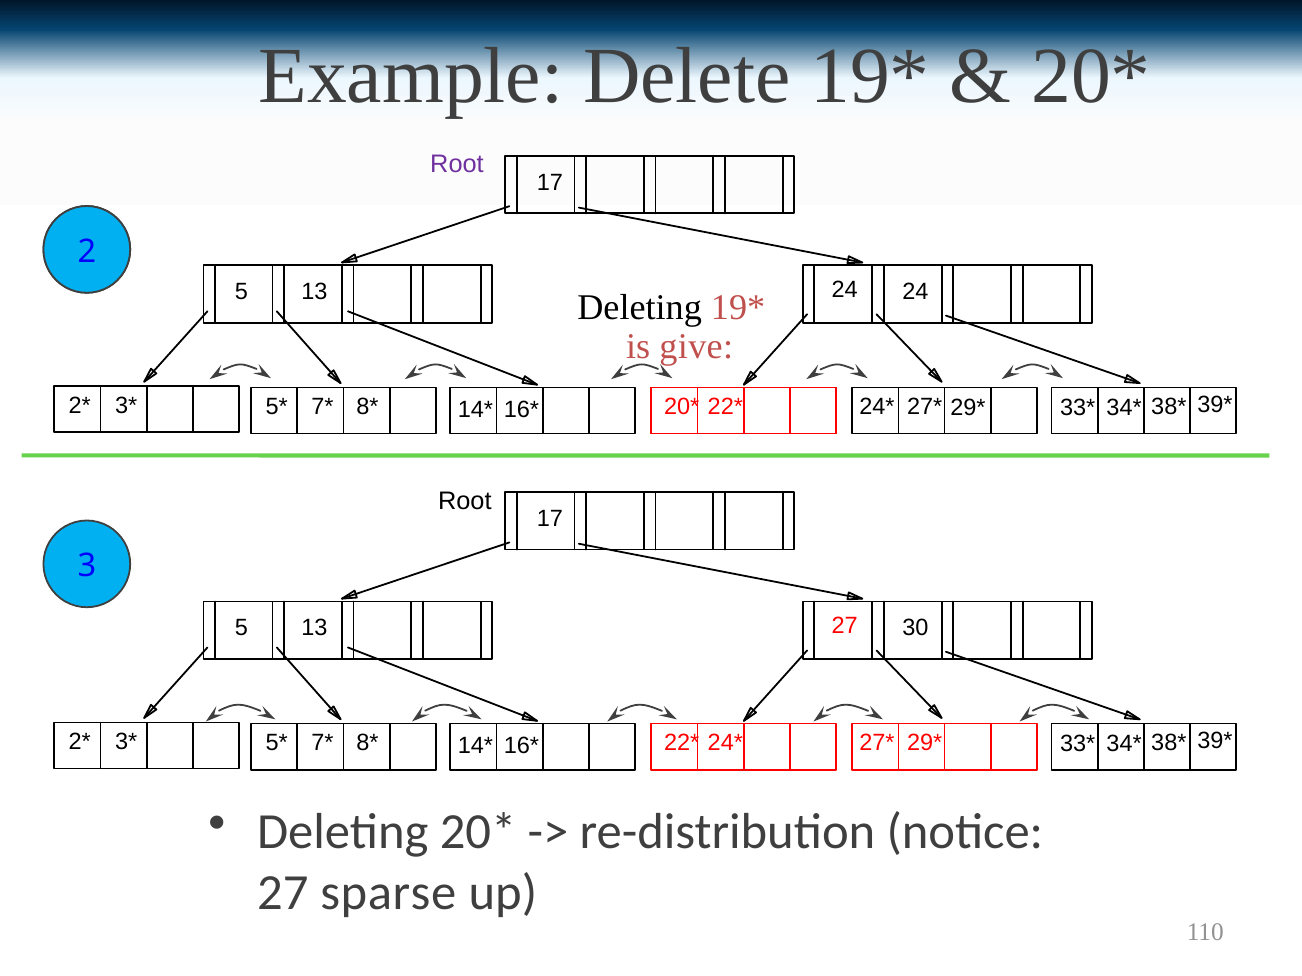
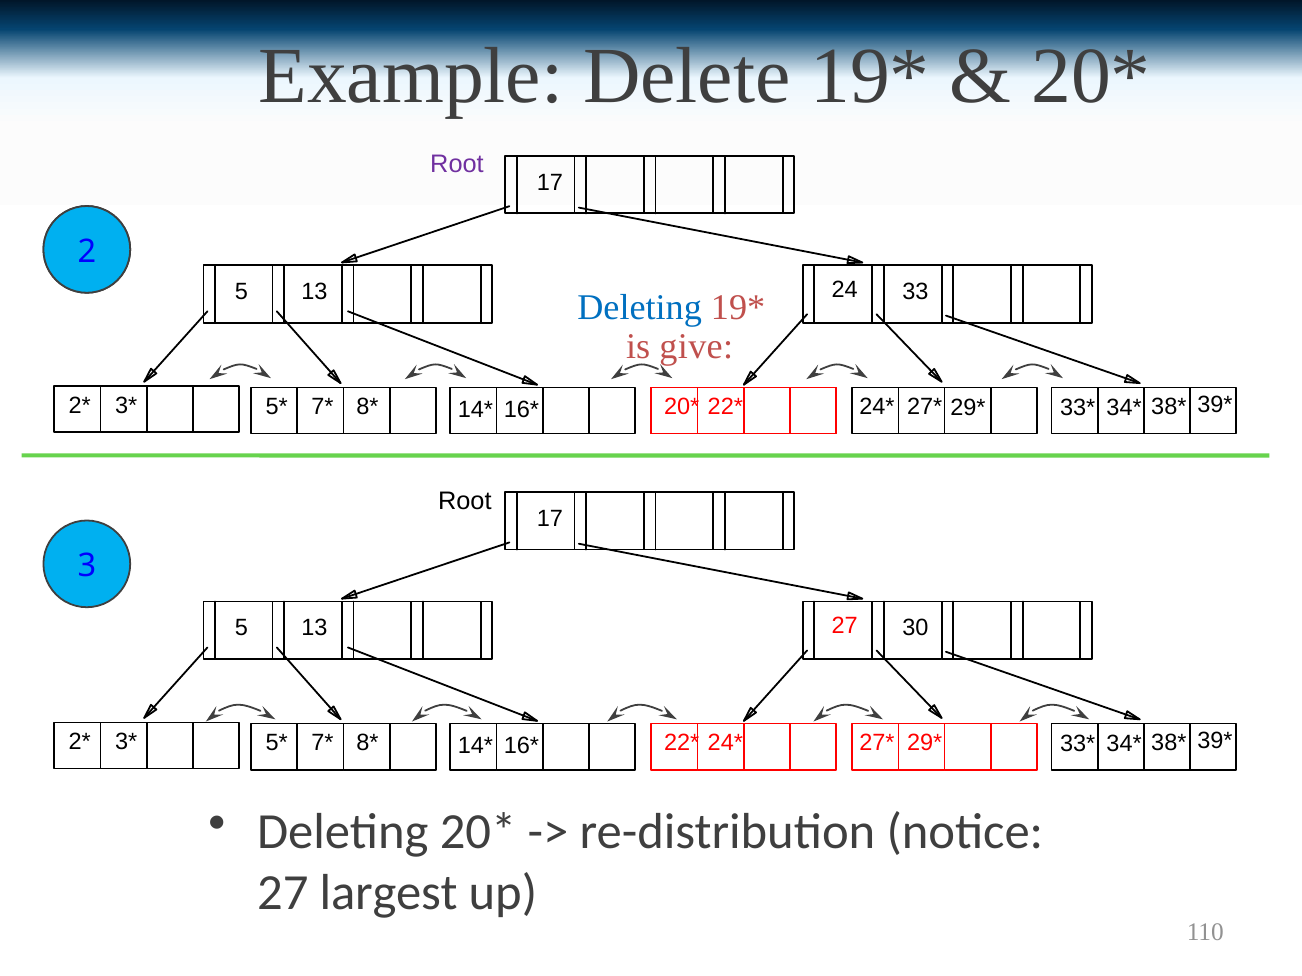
24 24: 24 -> 33
Deleting at (640, 308) colour: black -> blue
sparse: sparse -> largest
